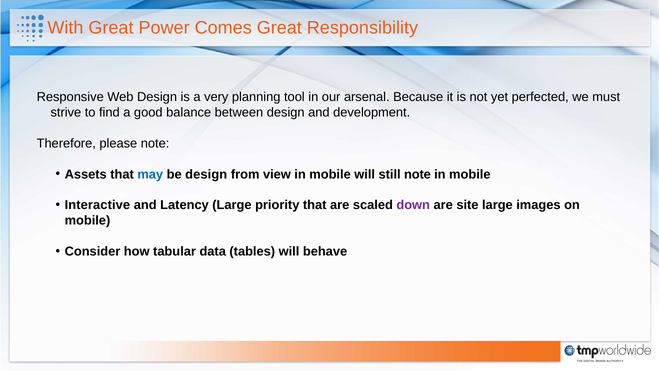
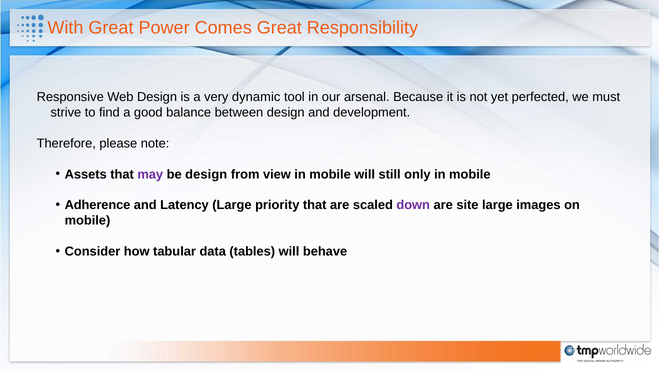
planning: planning -> dynamic
may colour: blue -> purple
still note: note -> only
Interactive: Interactive -> Adherence
